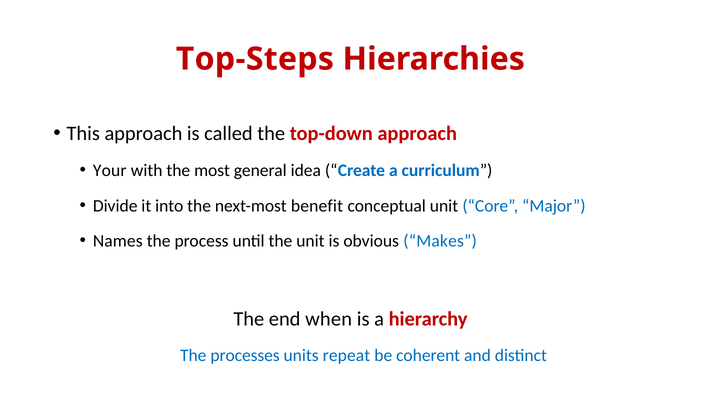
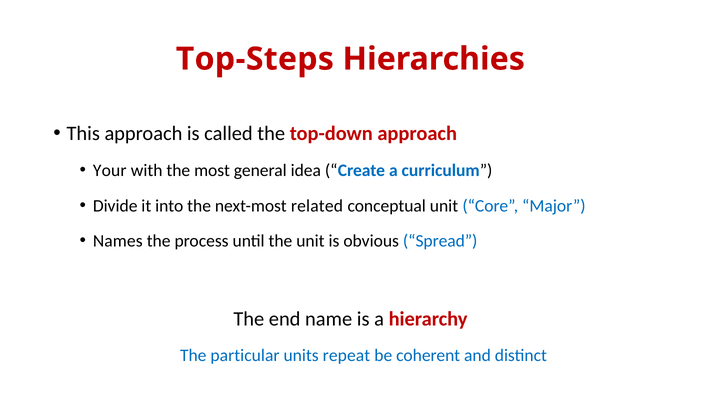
benefit: benefit -> related
Makes: Makes -> Spread
when: when -> name
processes: processes -> particular
